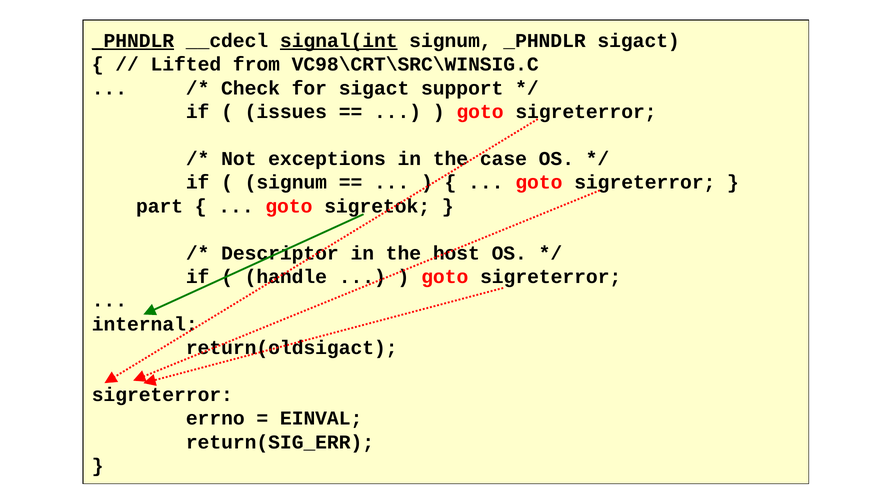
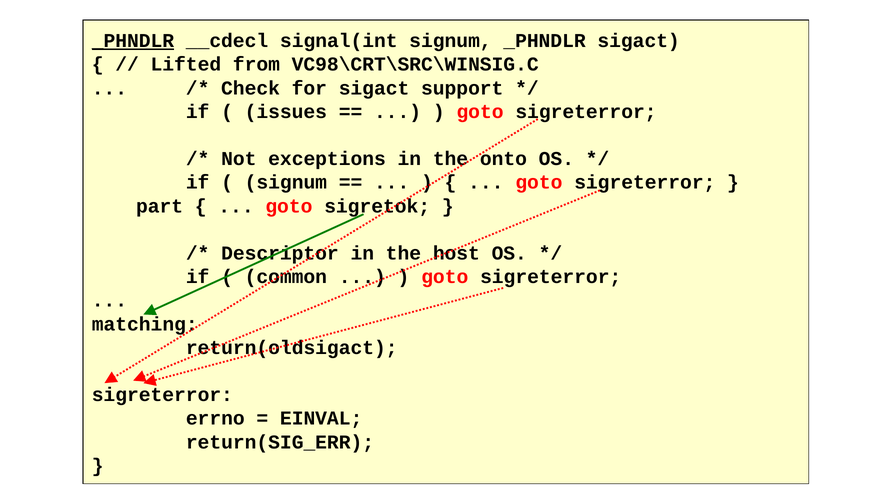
signal(int underline: present -> none
case: case -> onto
handle: handle -> common
internal: internal -> matching
